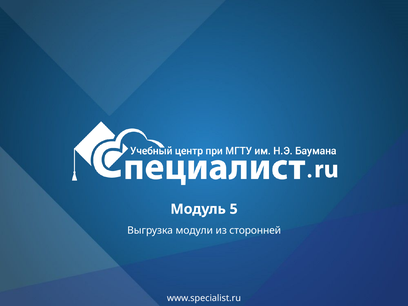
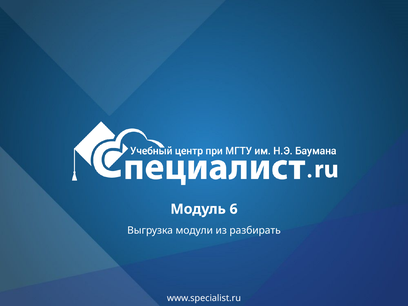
5: 5 -> 6
сторонней: сторонней -> разбирать
